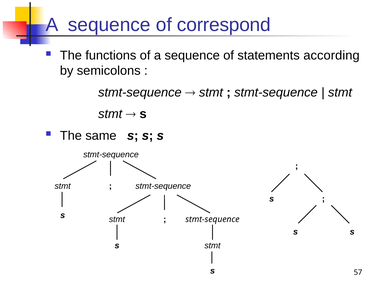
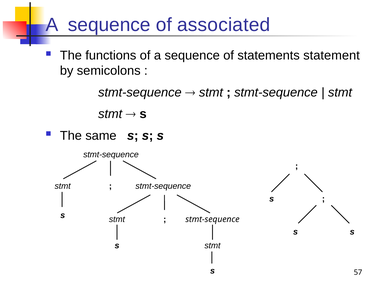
correspond: correspond -> associated
according: according -> statement
